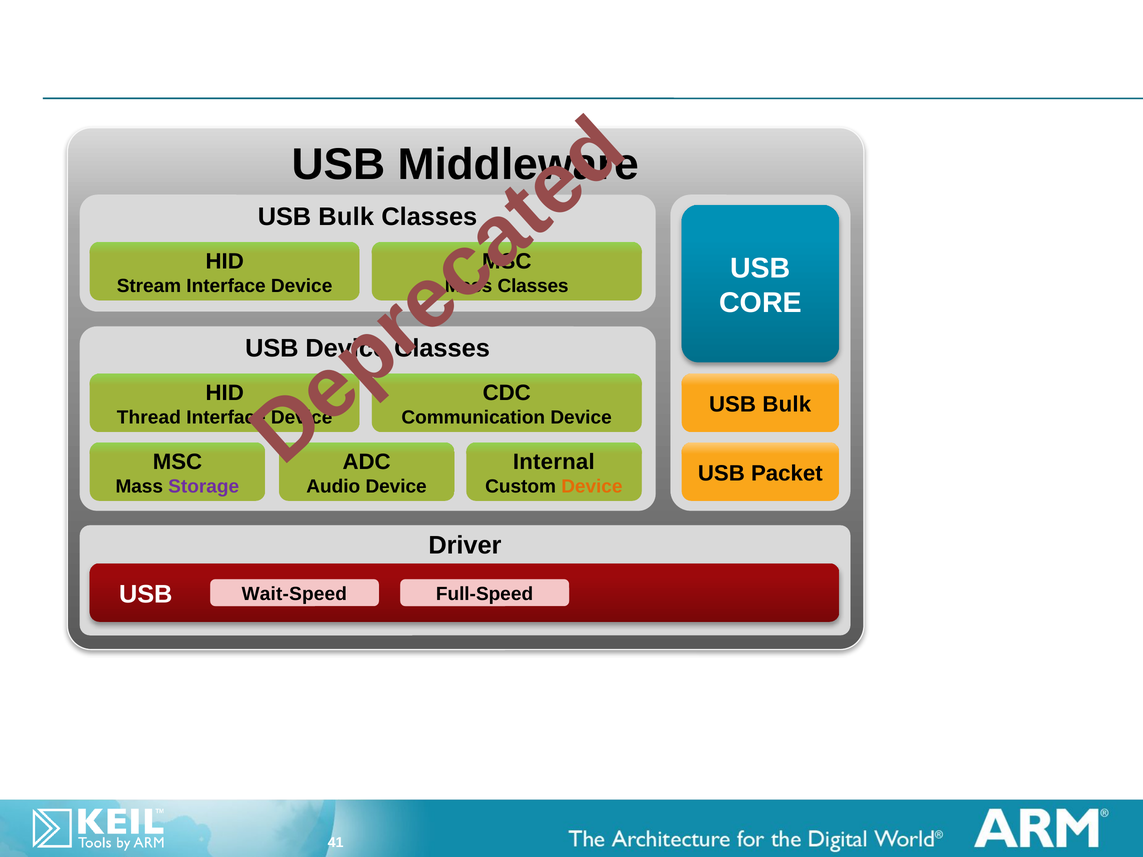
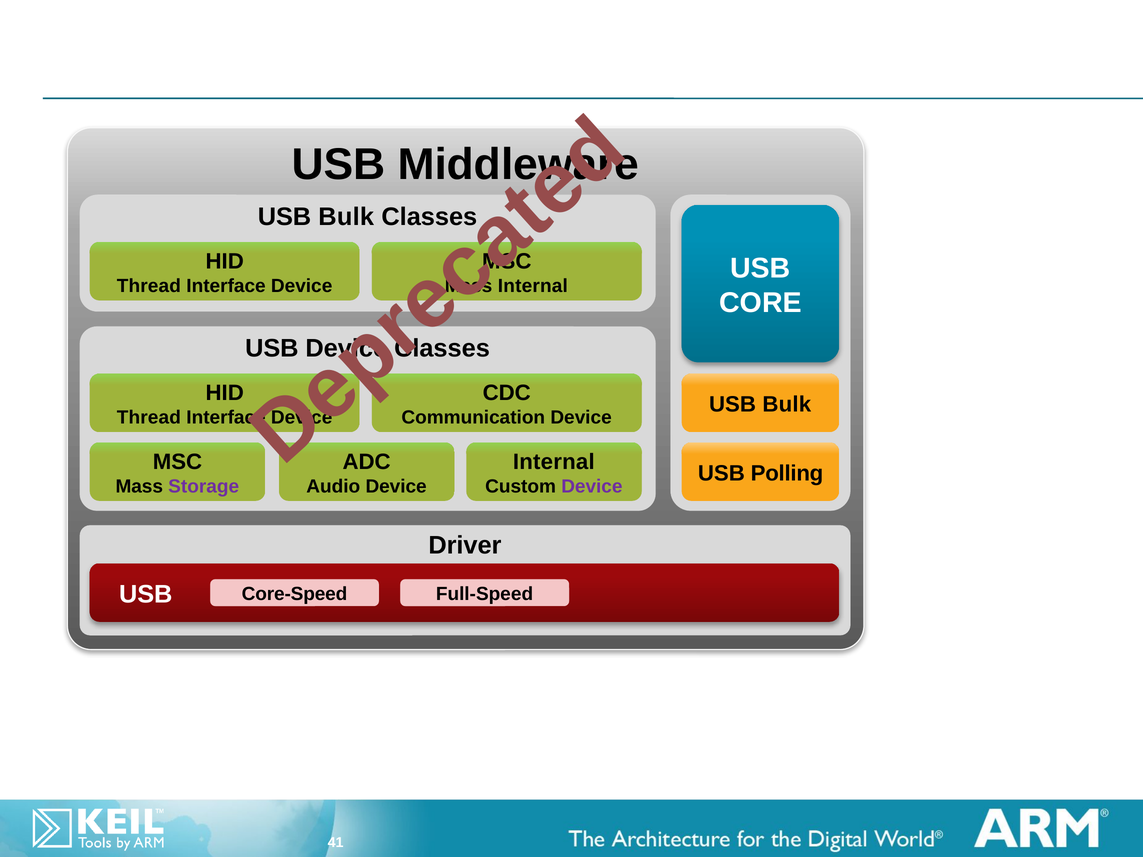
Stream at (149, 286): Stream -> Thread
Classes at (533, 286): Classes -> Internal
Packet: Packet -> Polling
Device at (592, 486) colour: orange -> purple
Wait-Speed: Wait-Speed -> Core-Speed
